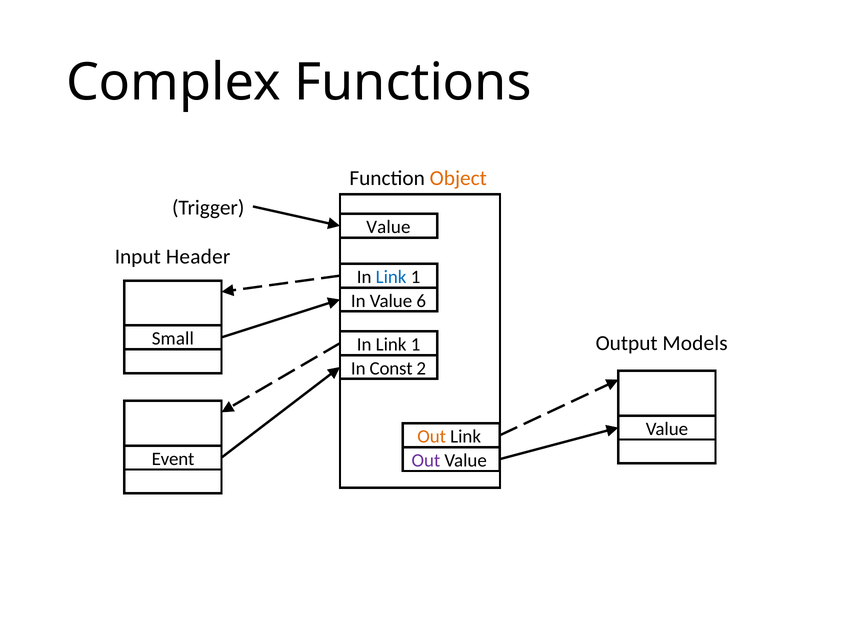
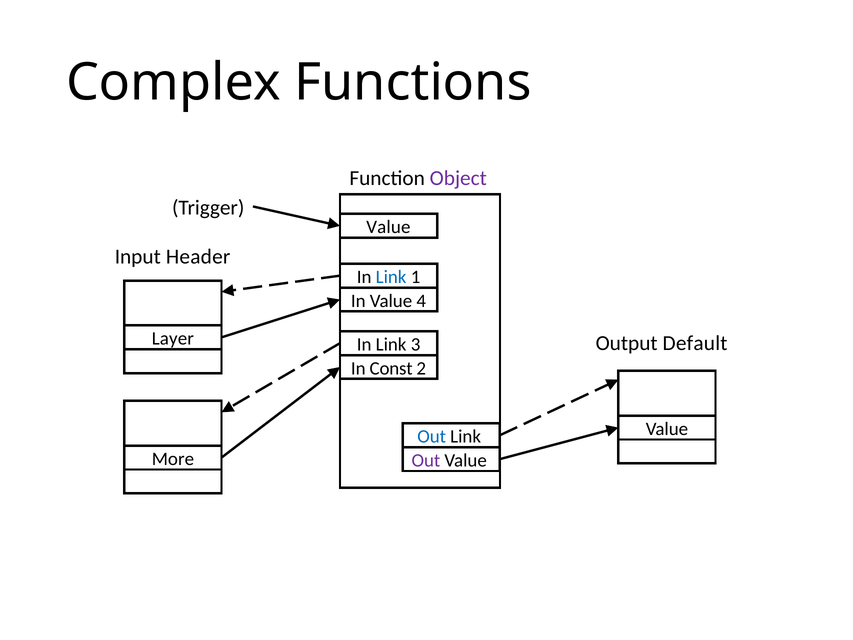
Object colour: orange -> purple
6: 6 -> 4
Small: Small -> Layer
Models: Models -> Default
1 at (416, 344): 1 -> 3
Out at (432, 436) colour: orange -> blue
Event: Event -> More
